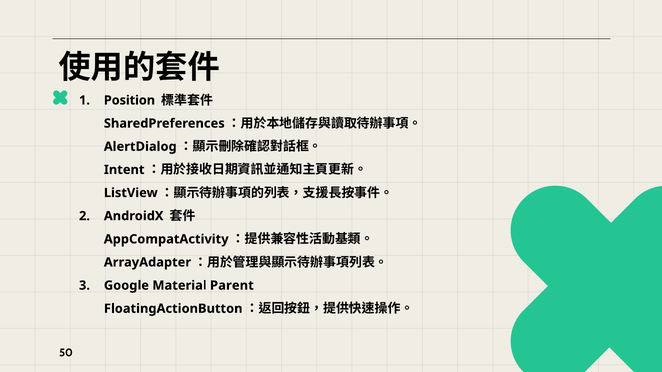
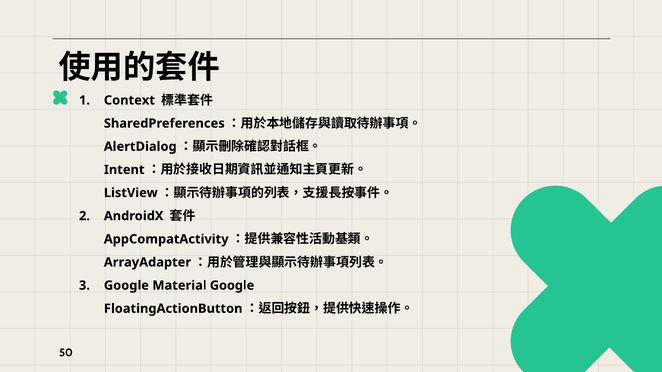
Position: Position -> Context
Material Parent: Parent -> Google
